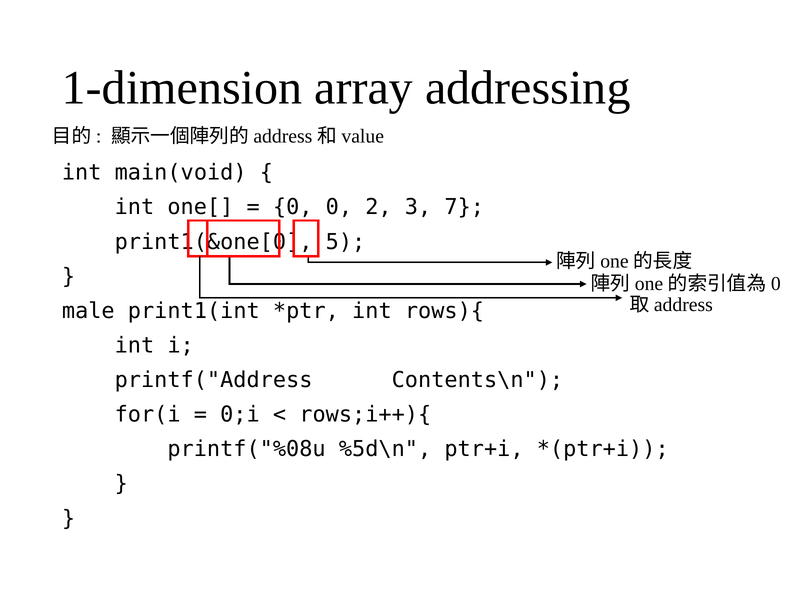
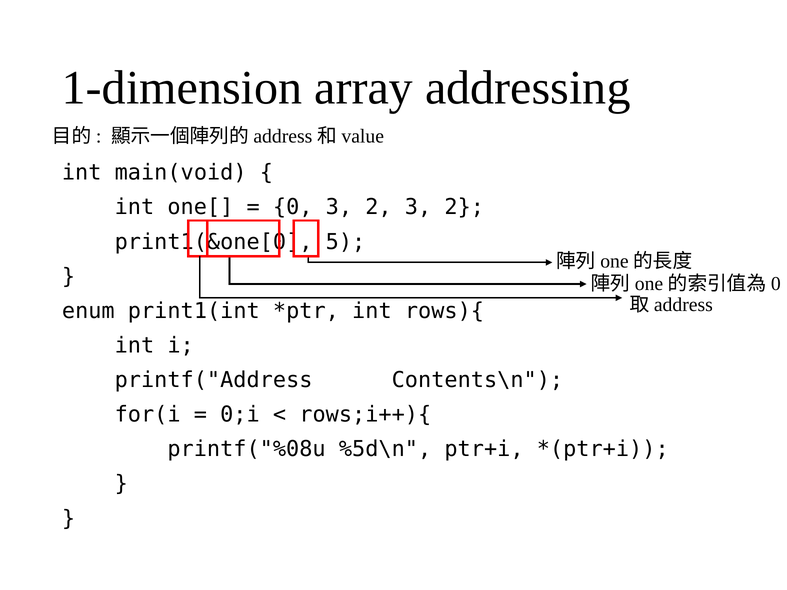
0 0: 0 -> 3
2 3 7: 7 -> 2
male: male -> enum
